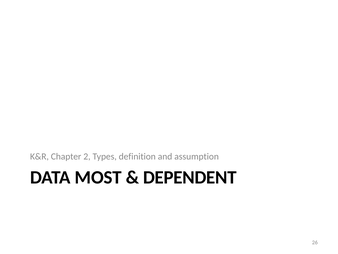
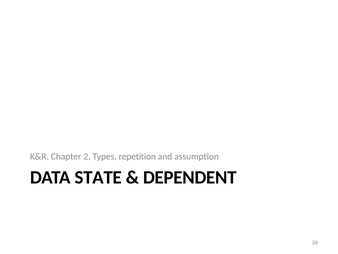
definition: definition -> repetition
MOST: MOST -> STATE
